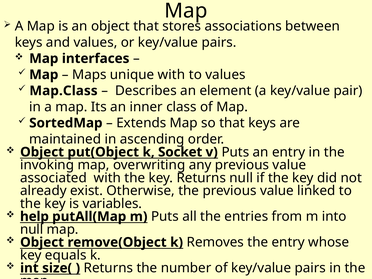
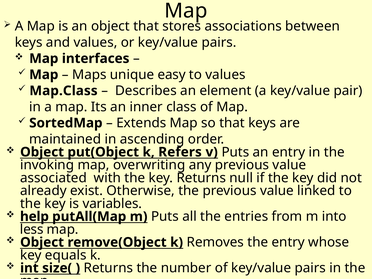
unique with: with -> easy
Socket: Socket -> Refers
null at (32, 229): null -> less
